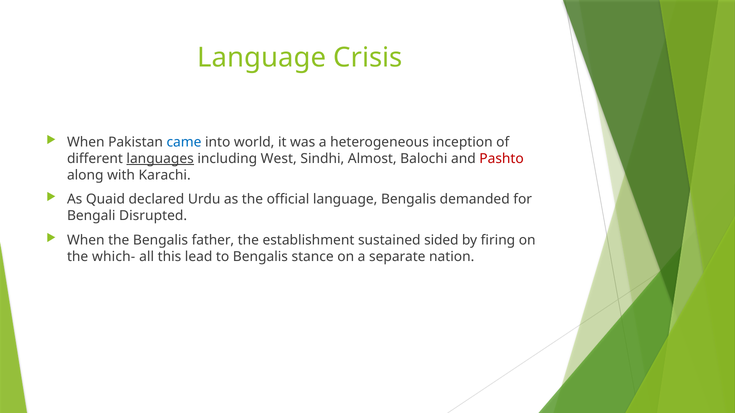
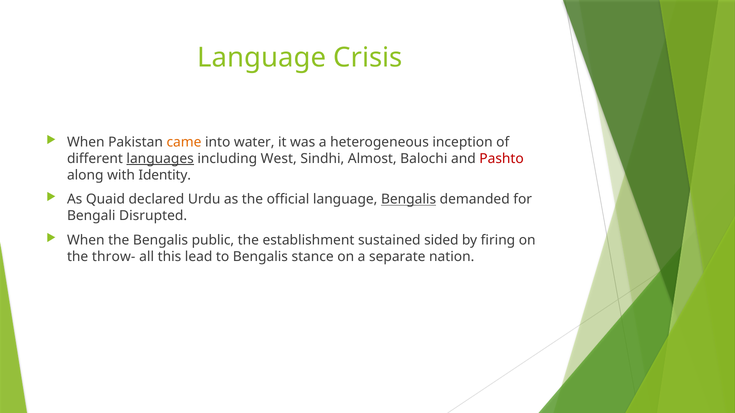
came colour: blue -> orange
world: world -> water
Karachi: Karachi -> Identity
Bengalis at (409, 200) underline: none -> present
father: father -> public
which-: which- -> throw-
